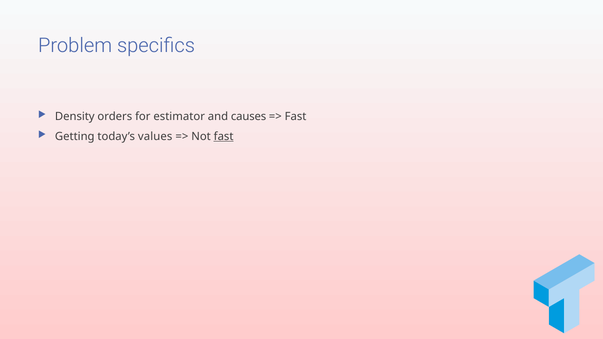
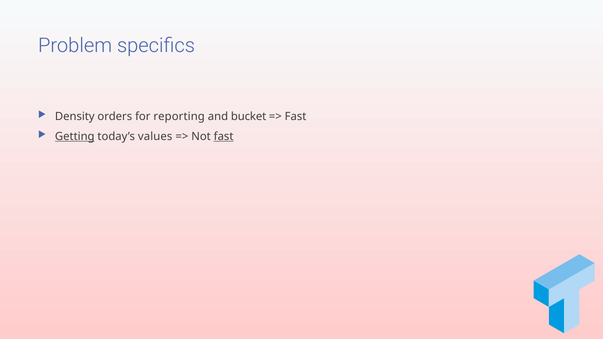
estimator: estimator -> reporting
causes: causes -> bucket
Getting underline: none -> present
